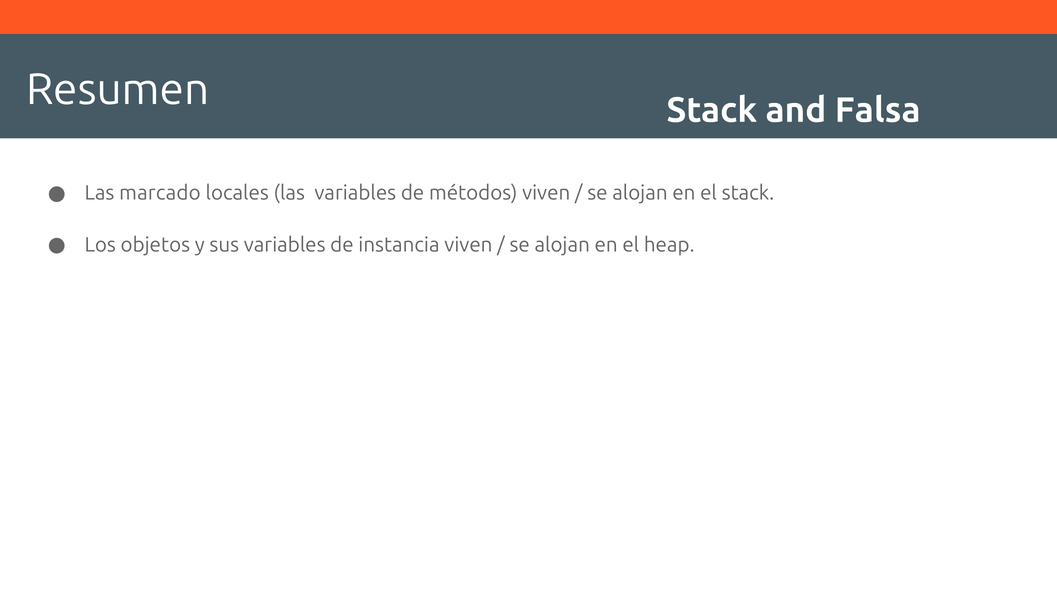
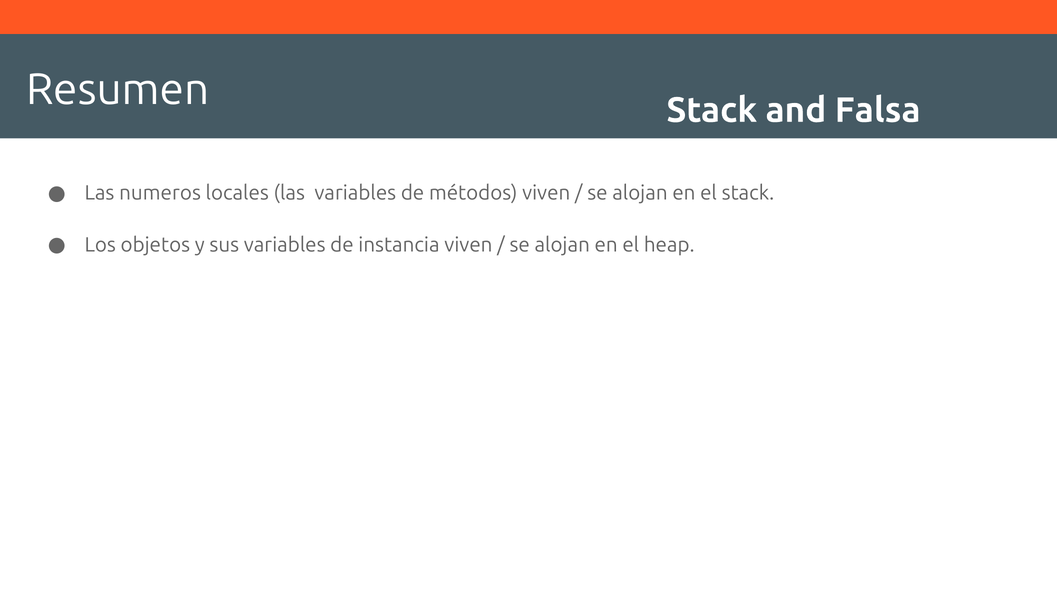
marcado: marcado -> numeros
